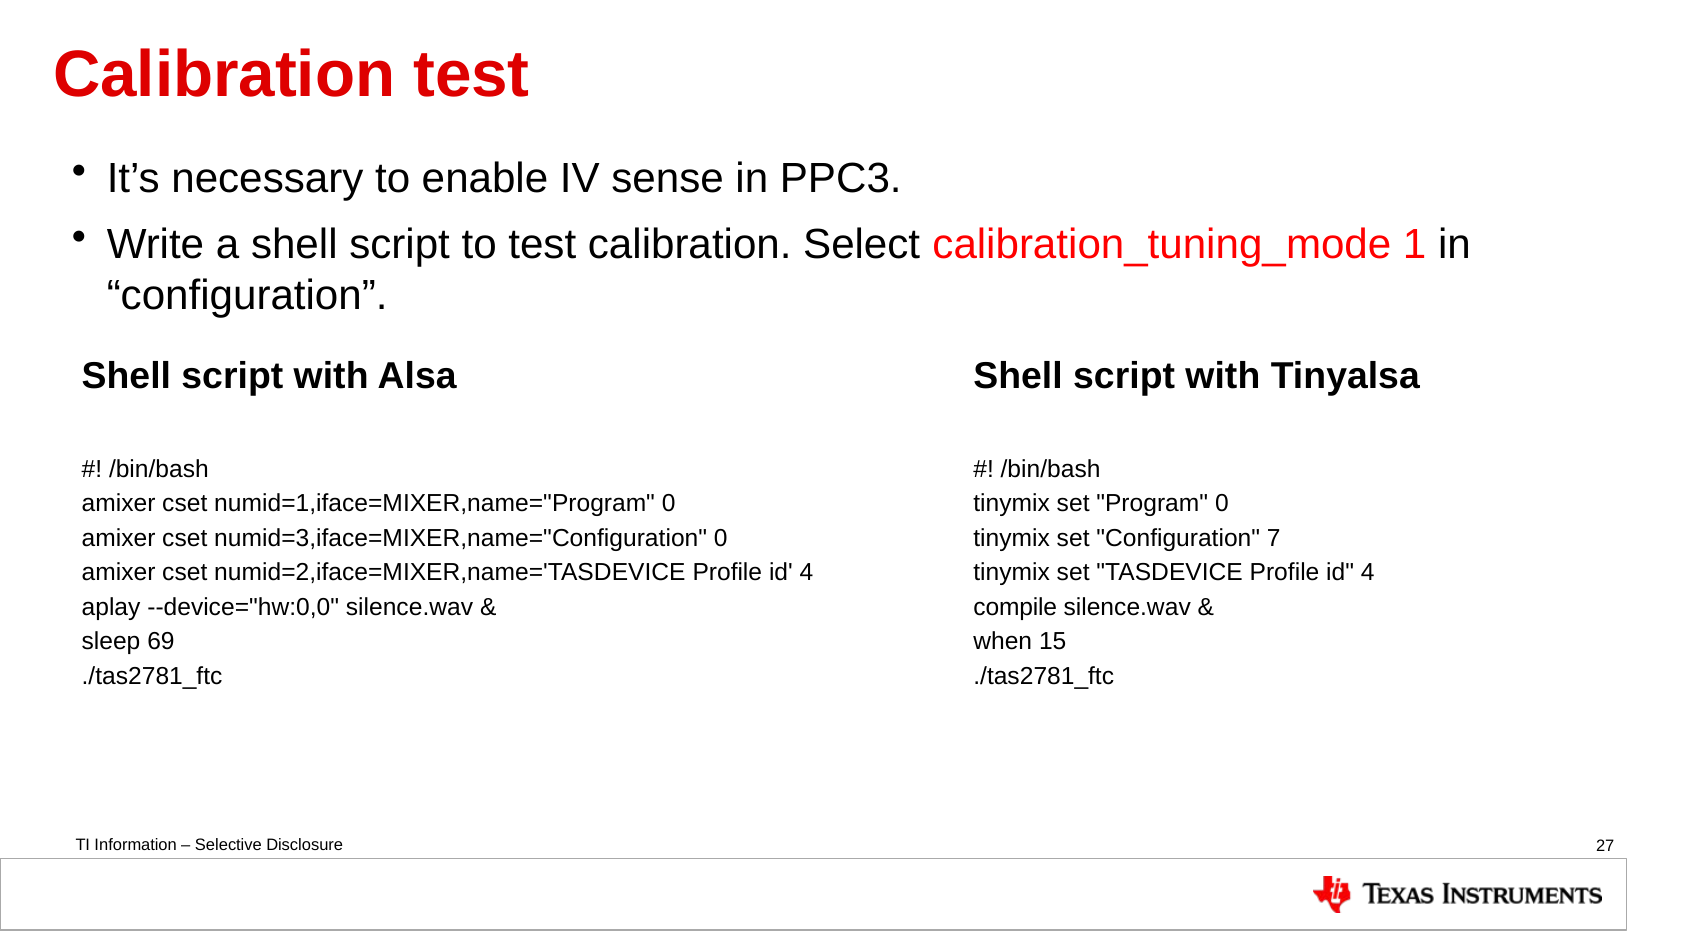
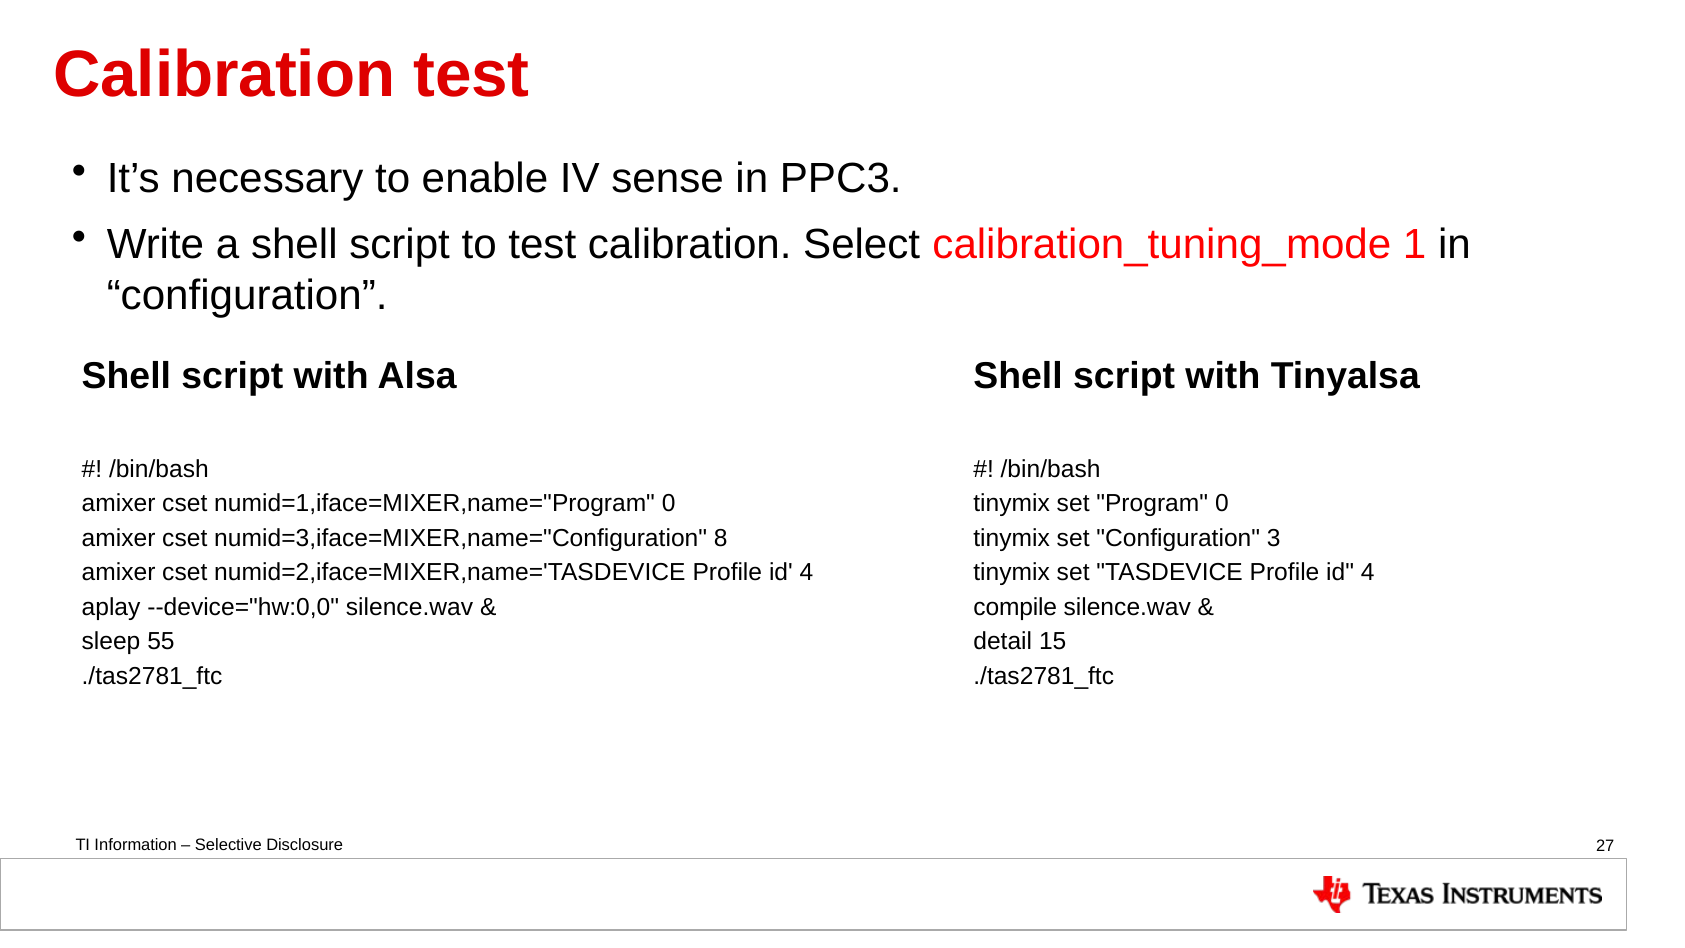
numid=3,iface=MIXER,name="Configuration 0: 0 -> 8
7: 7 -> 3
69: 69 -> 55
when: when -> detail
